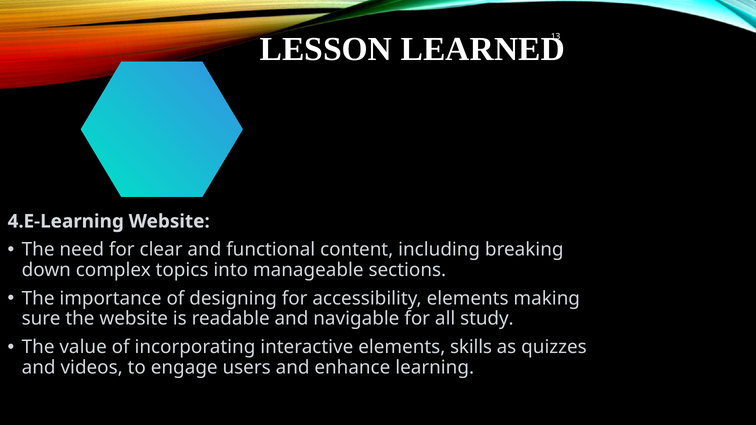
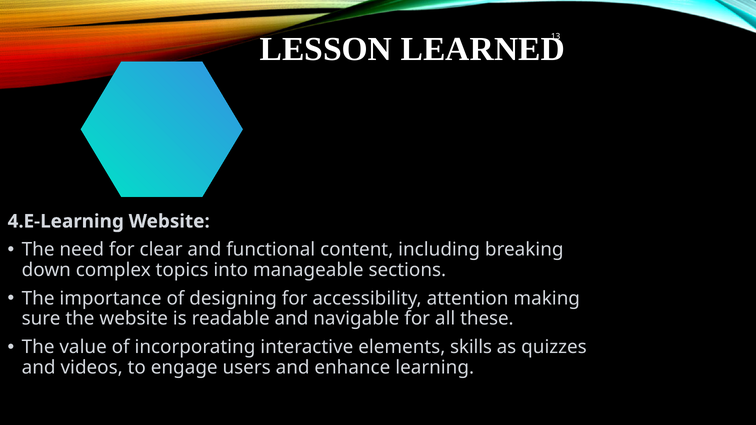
accessibility elements: elements -> attention
study: study -> these
